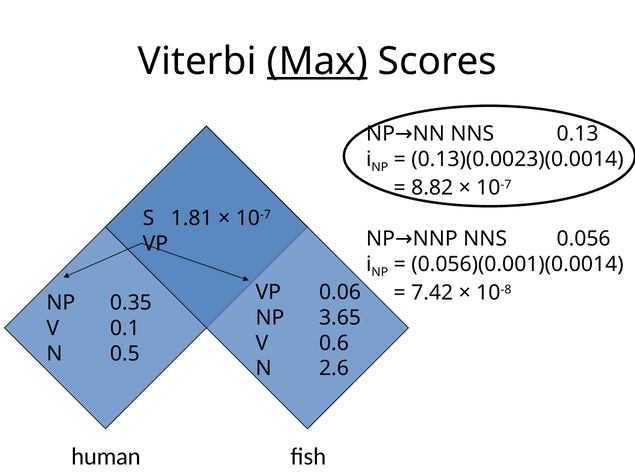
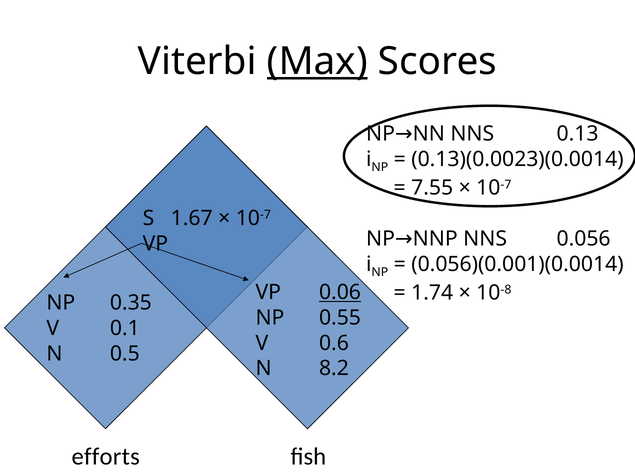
8.82: 8.82 -> 7.55
1.81: 1.81 -> 1.67
0.06 underline: none -> present
7.42: 7.42 -> 1.74
3.65: 3.65 -> 0.55
2.6: 2.6 -> 8.2
human: human -> efforts
